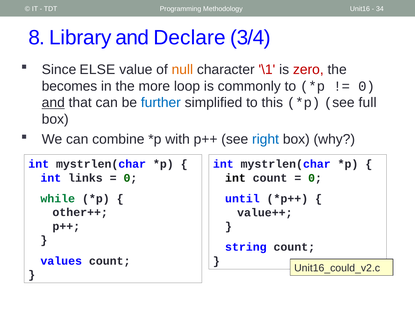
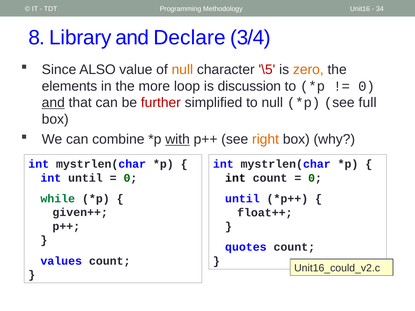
ELSE: ELSE -> ALSO
\1: \1 -> \5
zero colour: red -> orange
becomes: becomes -> elements
commonly: commonly -> discussion
further colour: blue -> red
to this: this -> null
with underline: none -> present
right colour: blue -> orange
int links: links -> until
other++: other++ -> given++
value++: value++ -> float++
string: string -> quotes
